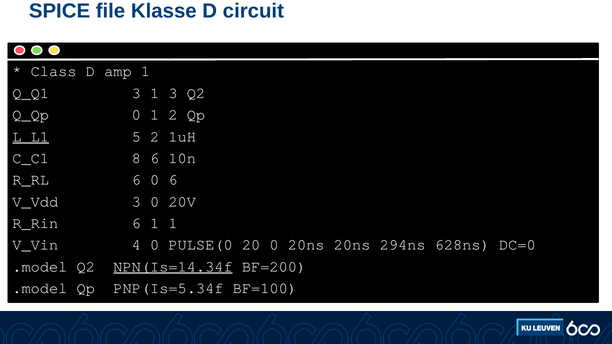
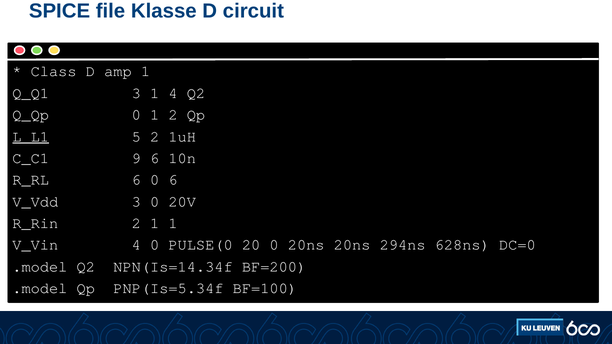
1 3: 3 -> 4
8: 8 -> 9
R_Rin 6: 6 -> 2
NPN(Is=14.34f underline: present -> none
